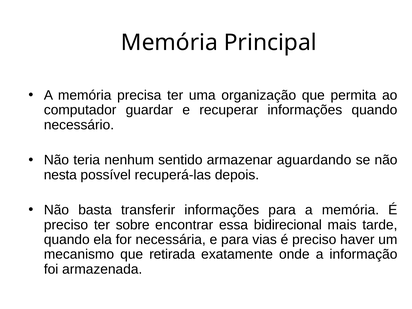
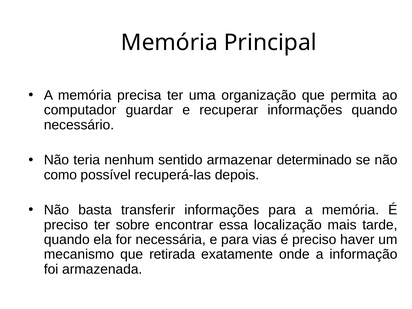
aguardando: aguardando -> determinado
nesta: nesta -> como
bidirecional: bidirecional -> localização
